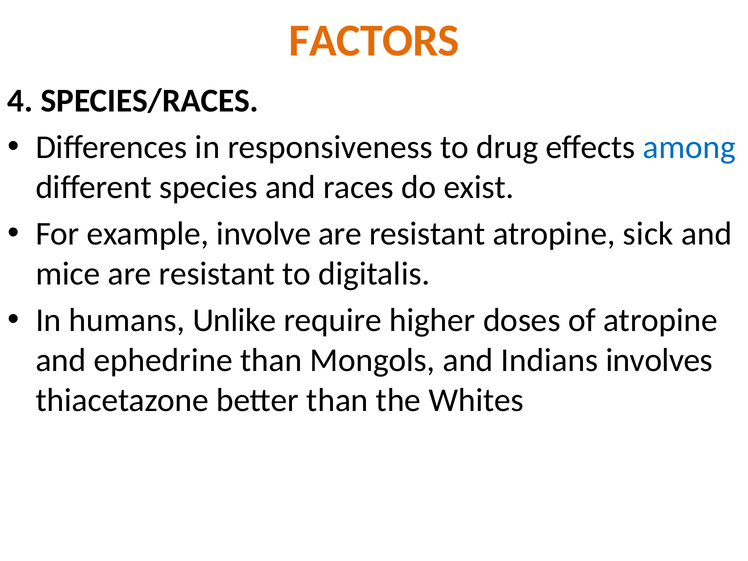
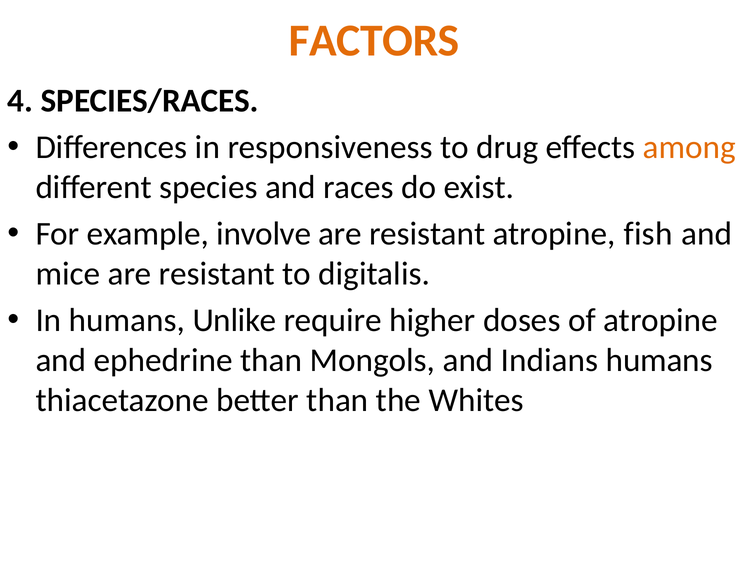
among colour: blue -> orange
sick: sick -> fish
Indians involves: involves -> humans
